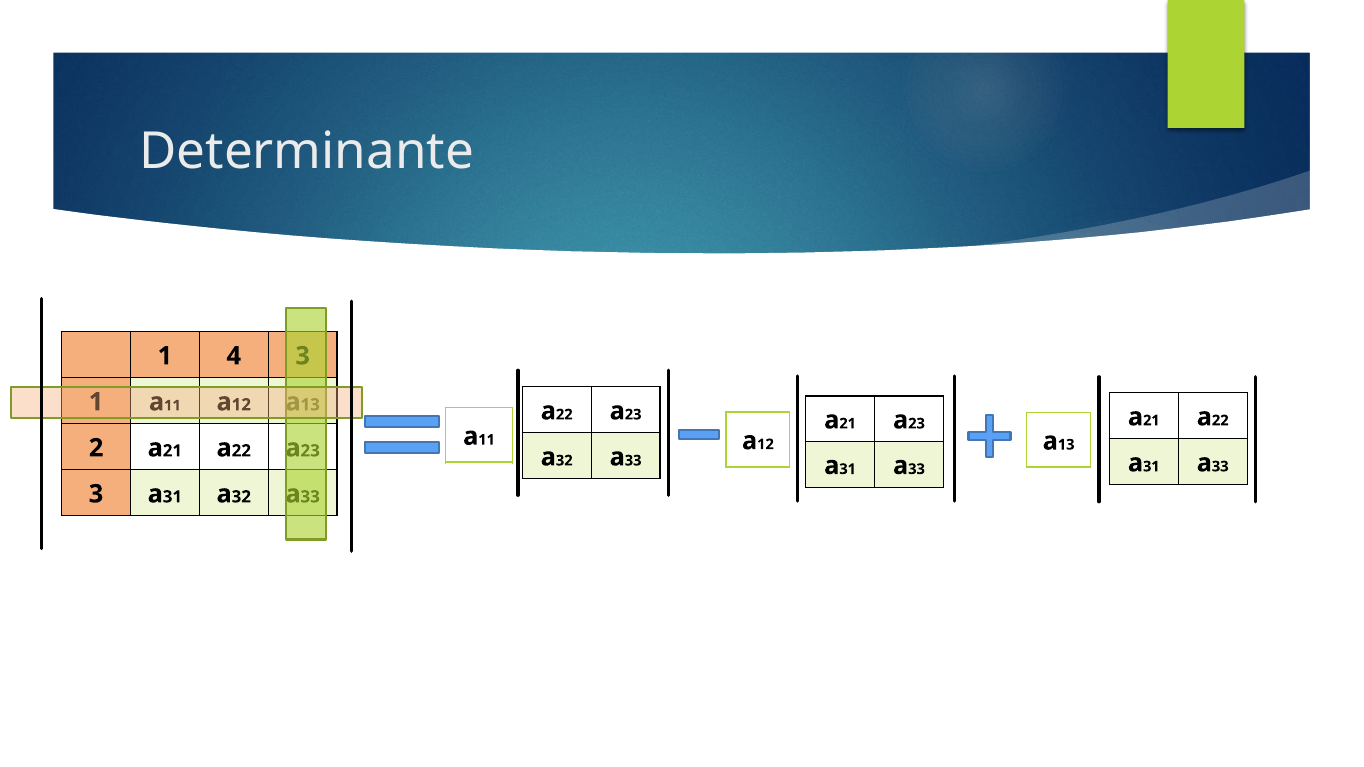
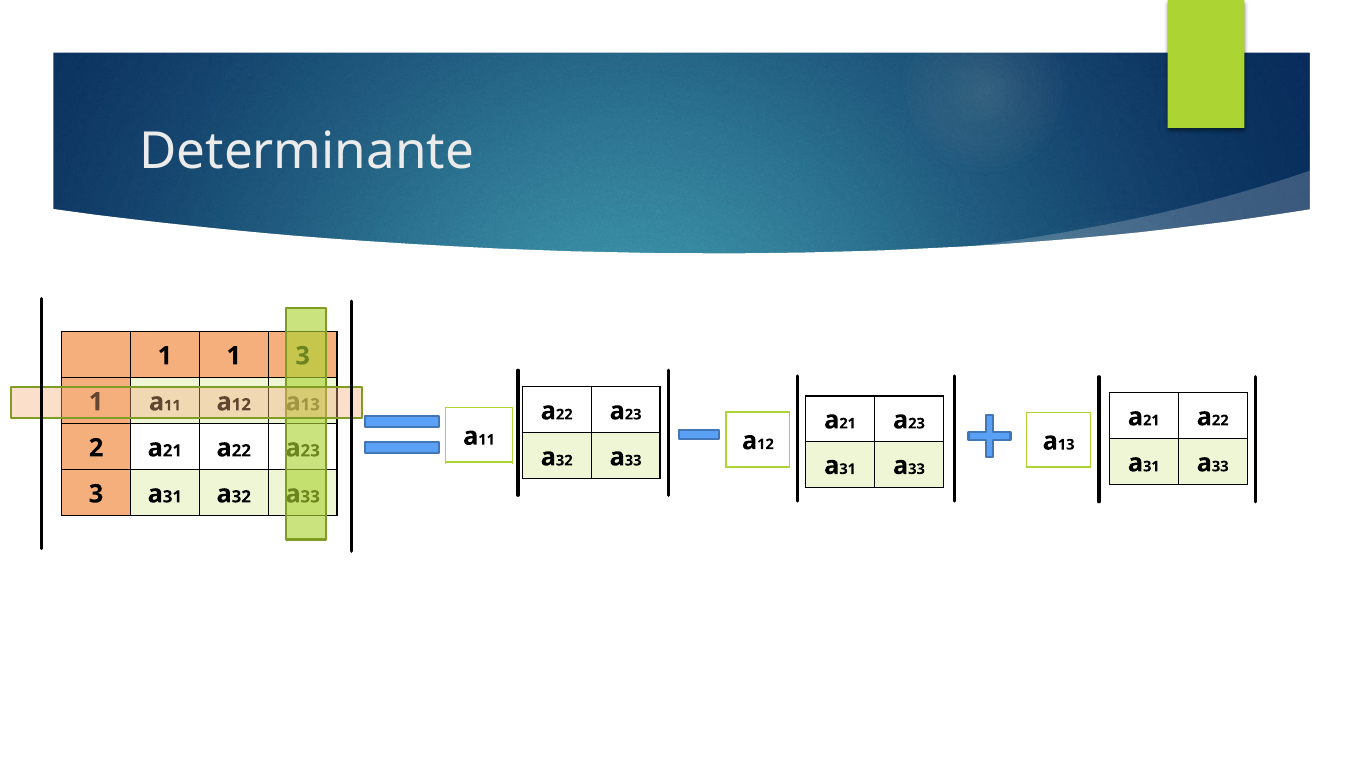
1 4: 4 -> 1
